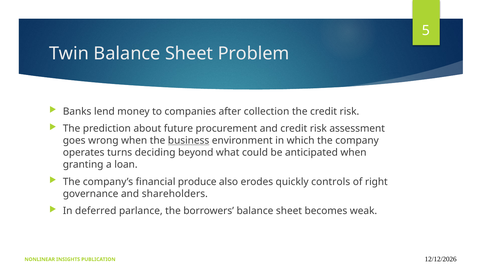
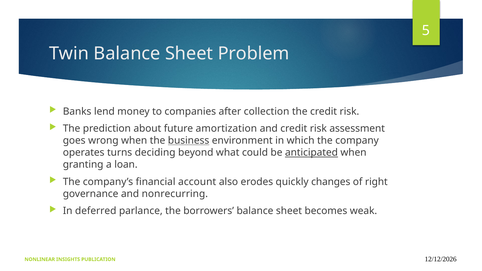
procurement: procurement -> amortization
anticipated underline: none -> present
produce: produce -> account
controls: controls -> changes
shareholders: shareholders -> nonrecurring
